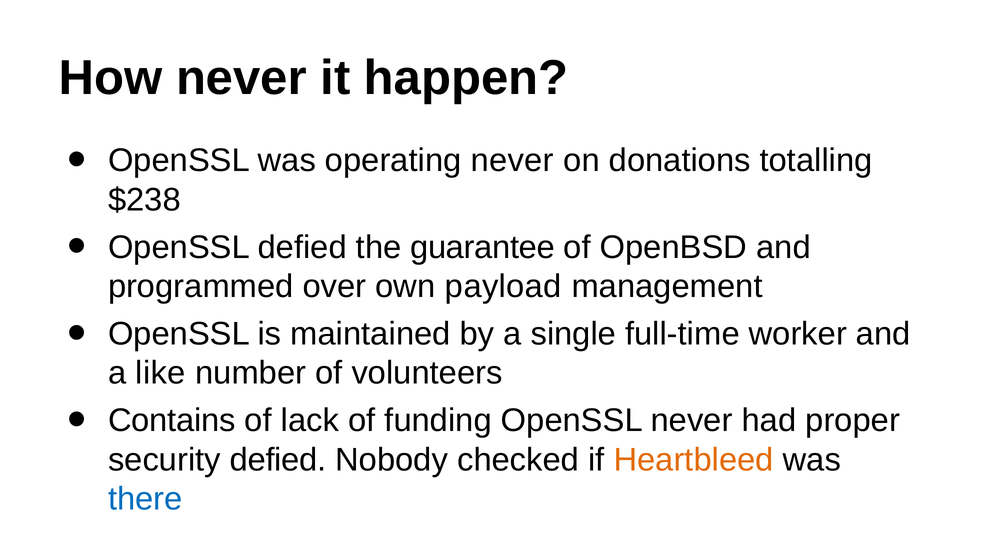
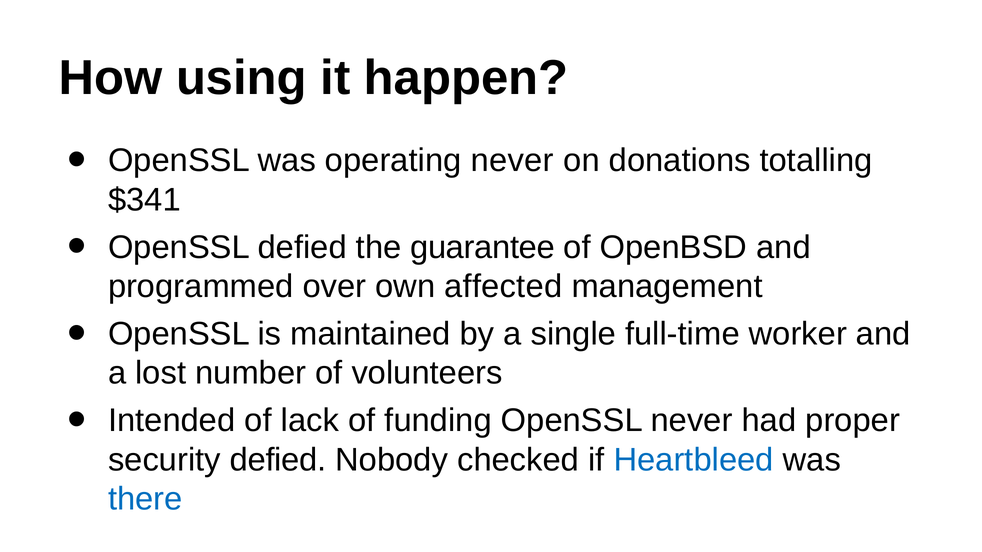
How never: never -> using
$238: $238 -> $341
payload: payload -> affected
like: like -> lost
Contains: Contains -> Intended
Heartbleed colour: orange -> blue
